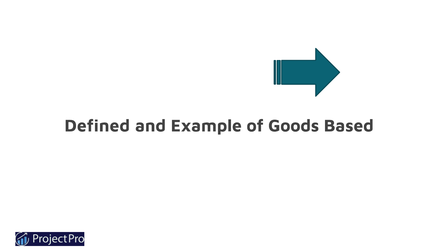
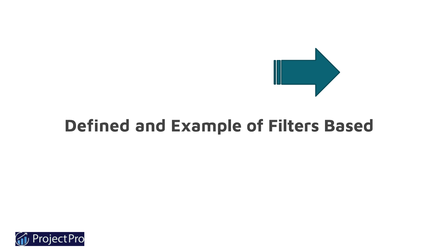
Goods: Goods -> Filters
